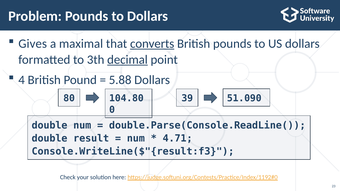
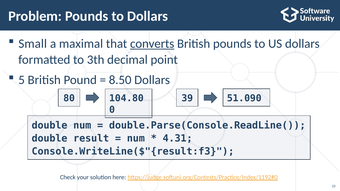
Gives: Gives -> Small
decimal underline: present -> none
4: 4 -> 5
5.88: 5.88 -> 8.50
4.71: 4.71 -> 4.31
